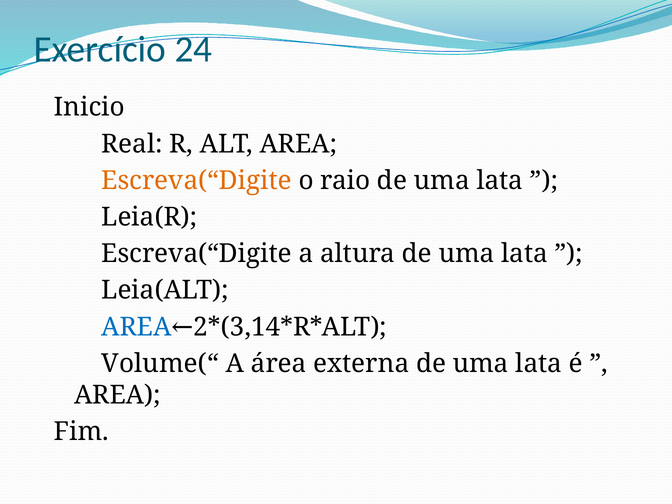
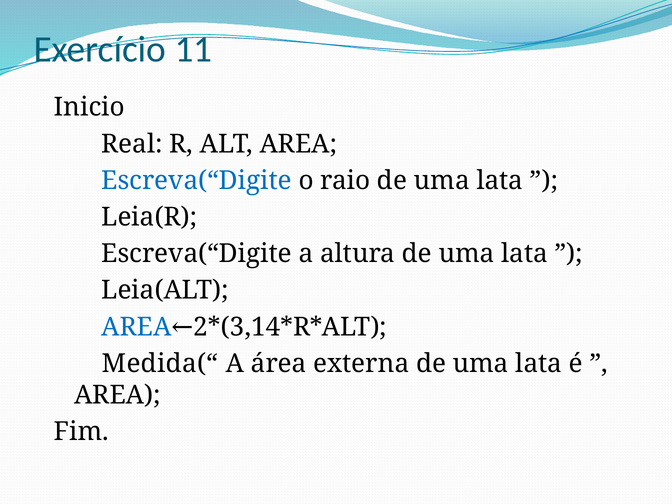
24: 24 -> 11
Escreva(“Digite at (197, 181) colour: orange -> blue
Volume(“: Volume(“ -> Medida(“
